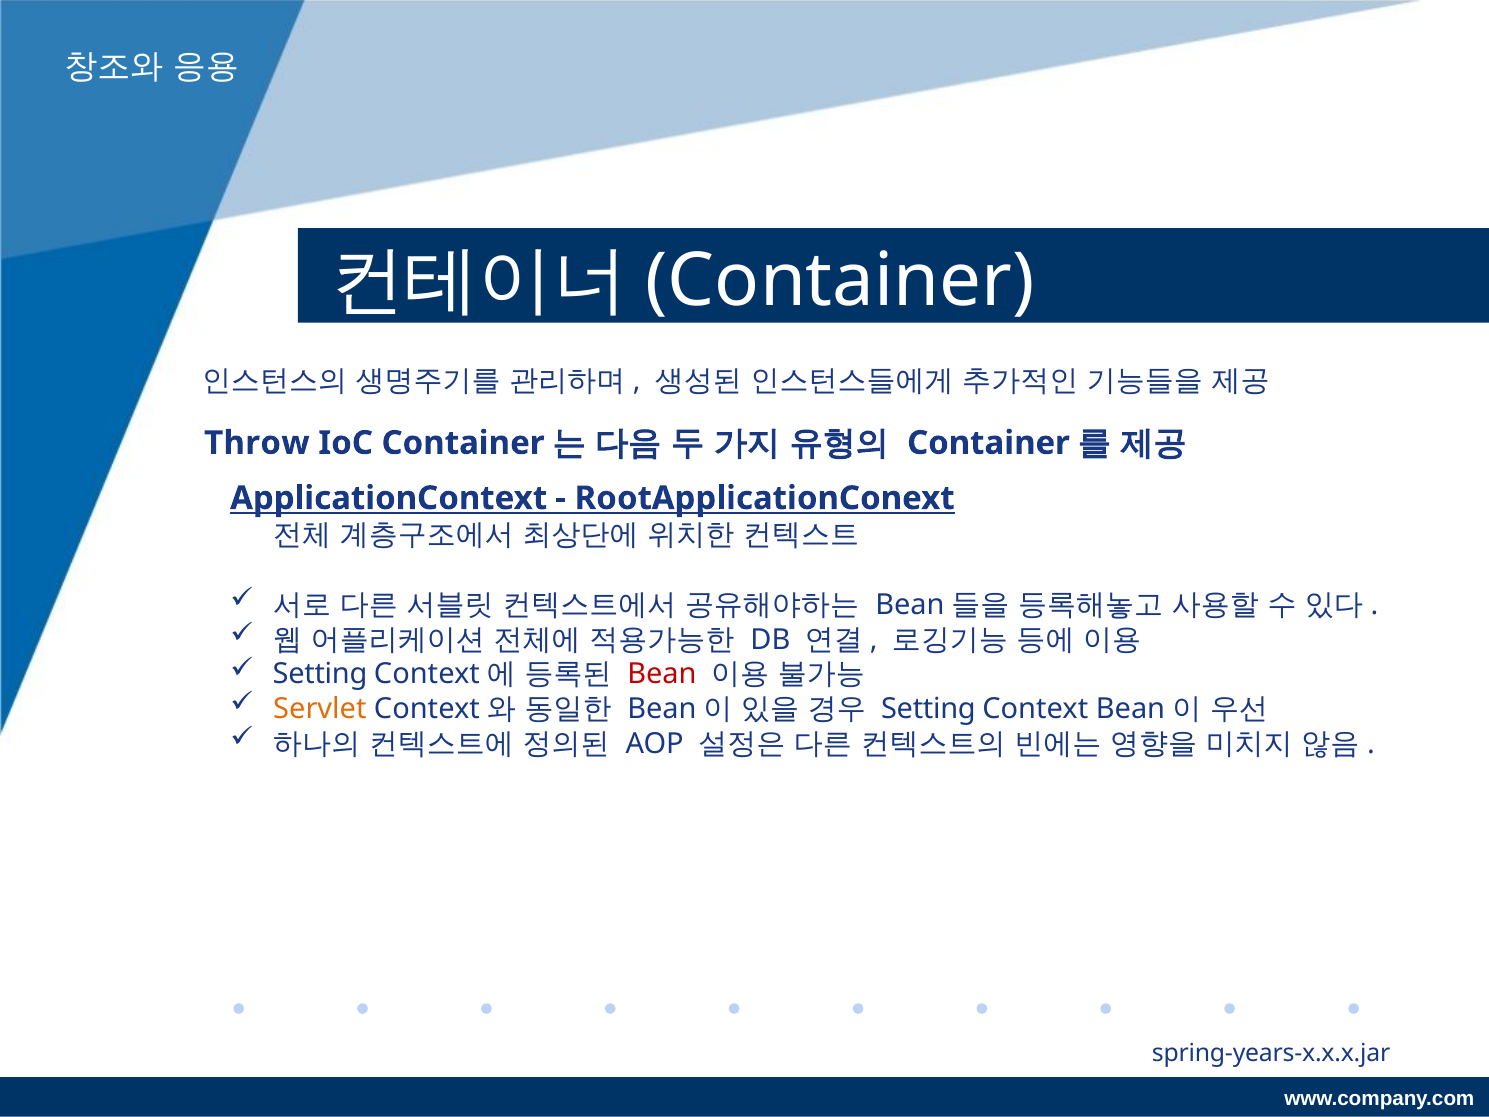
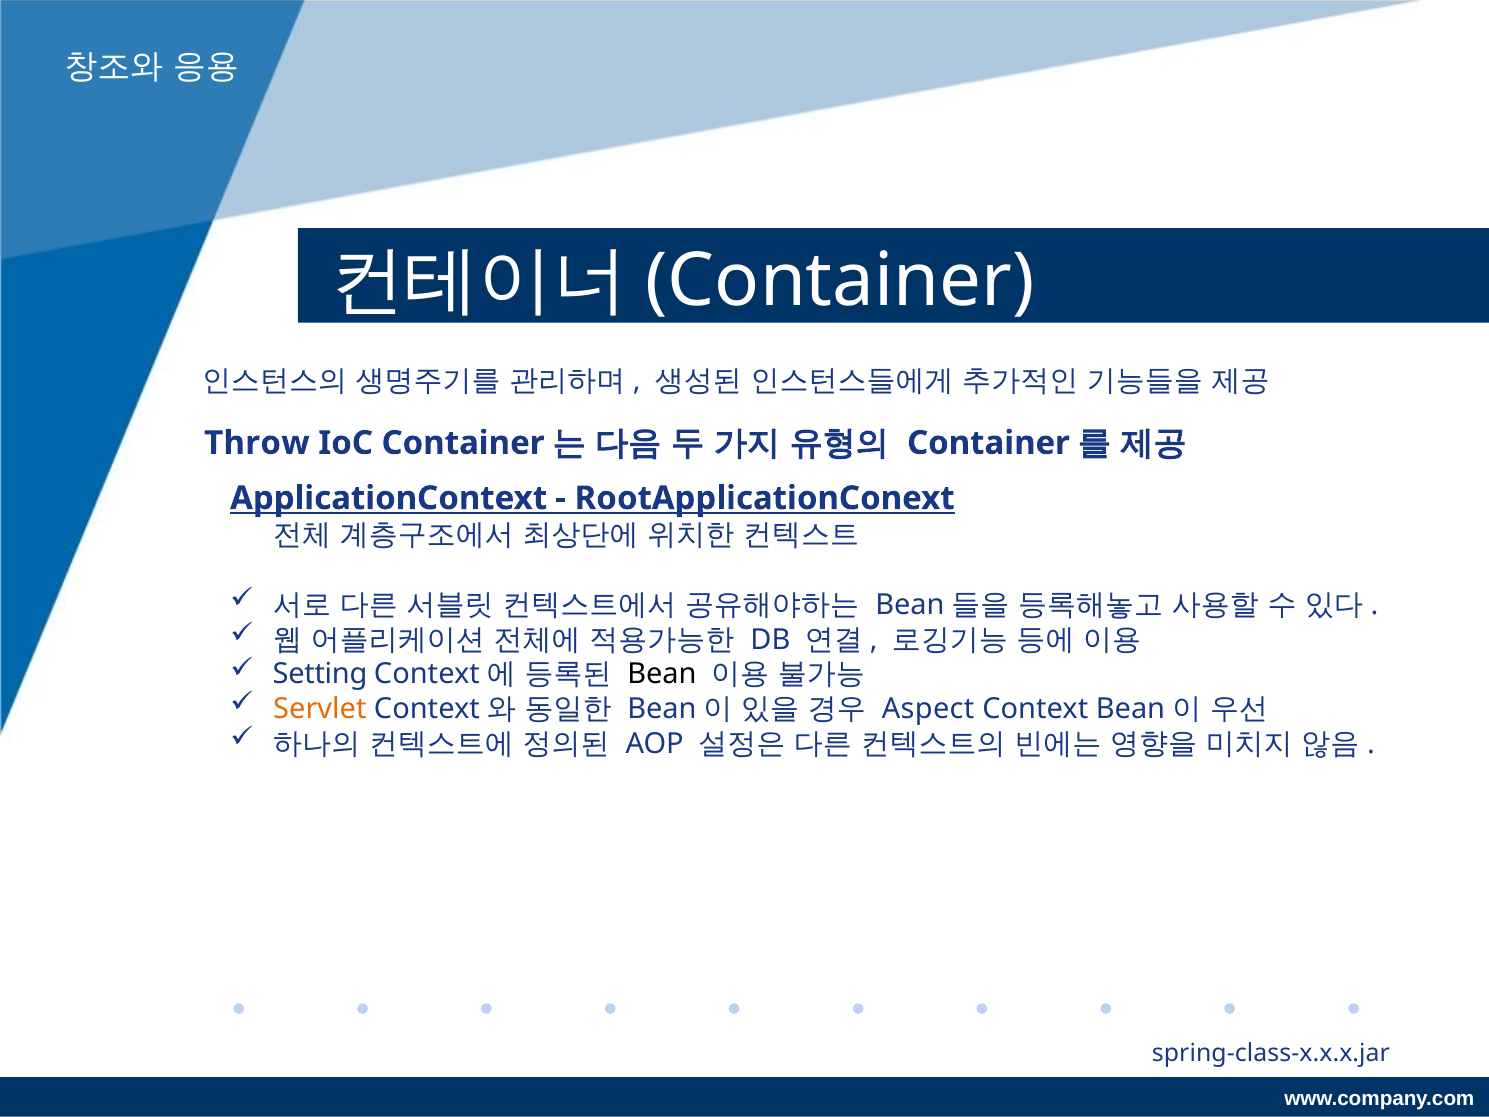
Bean at (662, 674) colour: red -> black
Setting at (928, 709): Setting -> Aspect
spring-years-x.x.x.jar: spring-years-x.x.x.jar -> spring-class-x.x.x.jar
